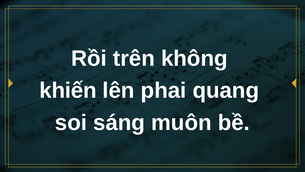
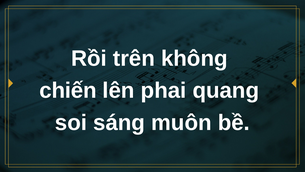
khiến: khiến -> chiến
